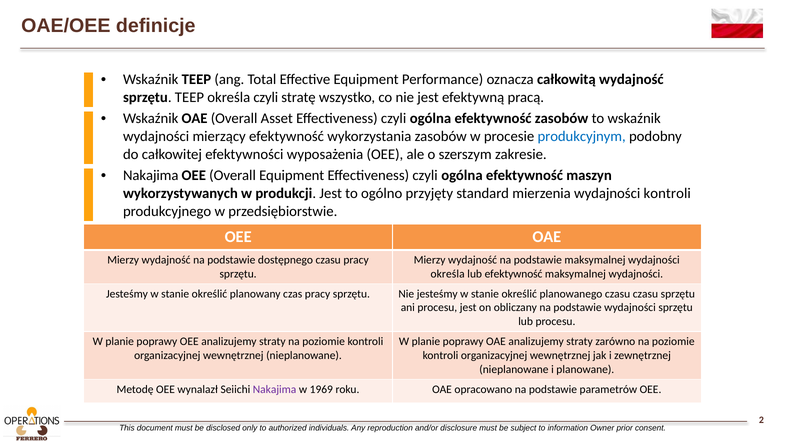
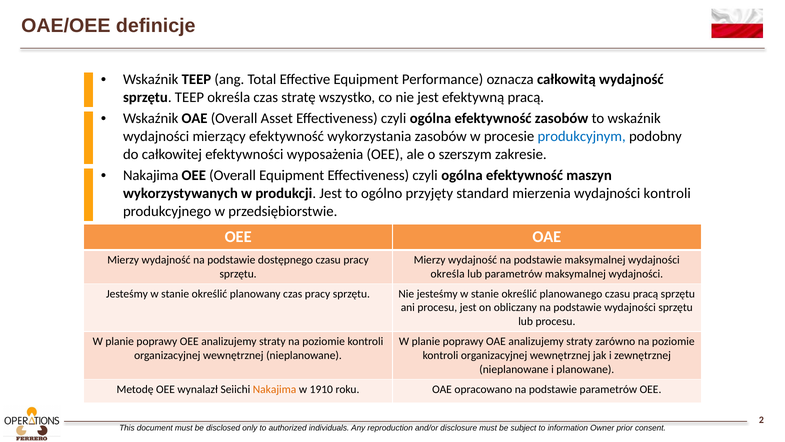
określa czyli: czyli -> czas
lub efektywność: efektywność -> parametrów
czasu czasu: czasu -> pracą
Nakajima at (275, 389) colour: purple -> orange
1969: 1969 -> 1910
